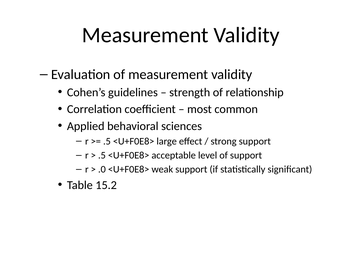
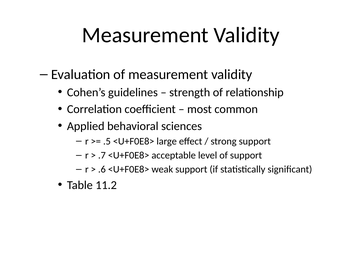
.5 at (102, 156): .5 -> .7
.0: .0 -> .6
15.2: 15.2 -> 11.2
